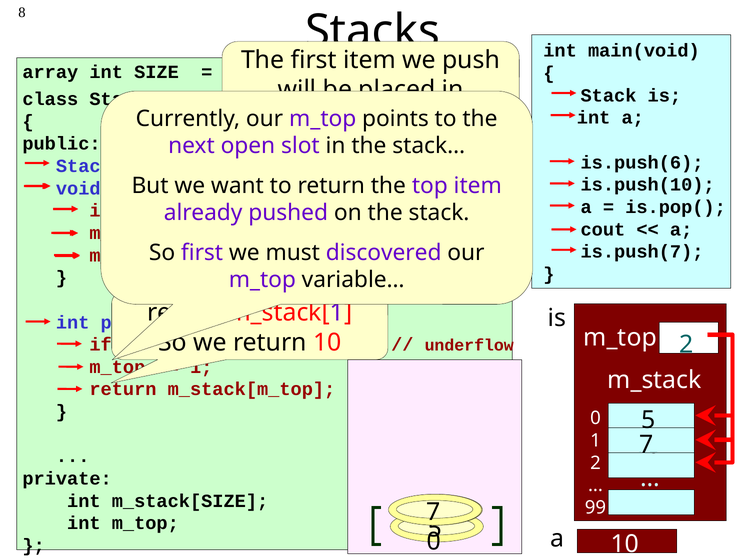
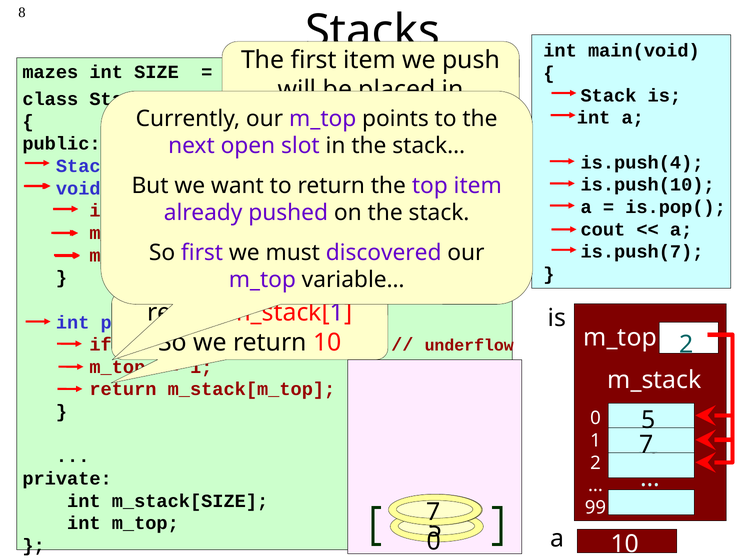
array: array -> mazes
is.push(6: is.push(6 -> is.push(4
